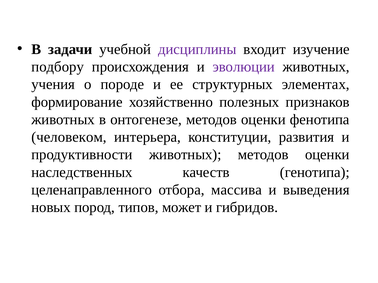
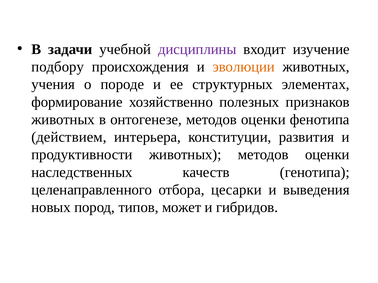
эволюции colour: purple -> orange
человеком: человеком -> действием
массива: массива -> цесарки
